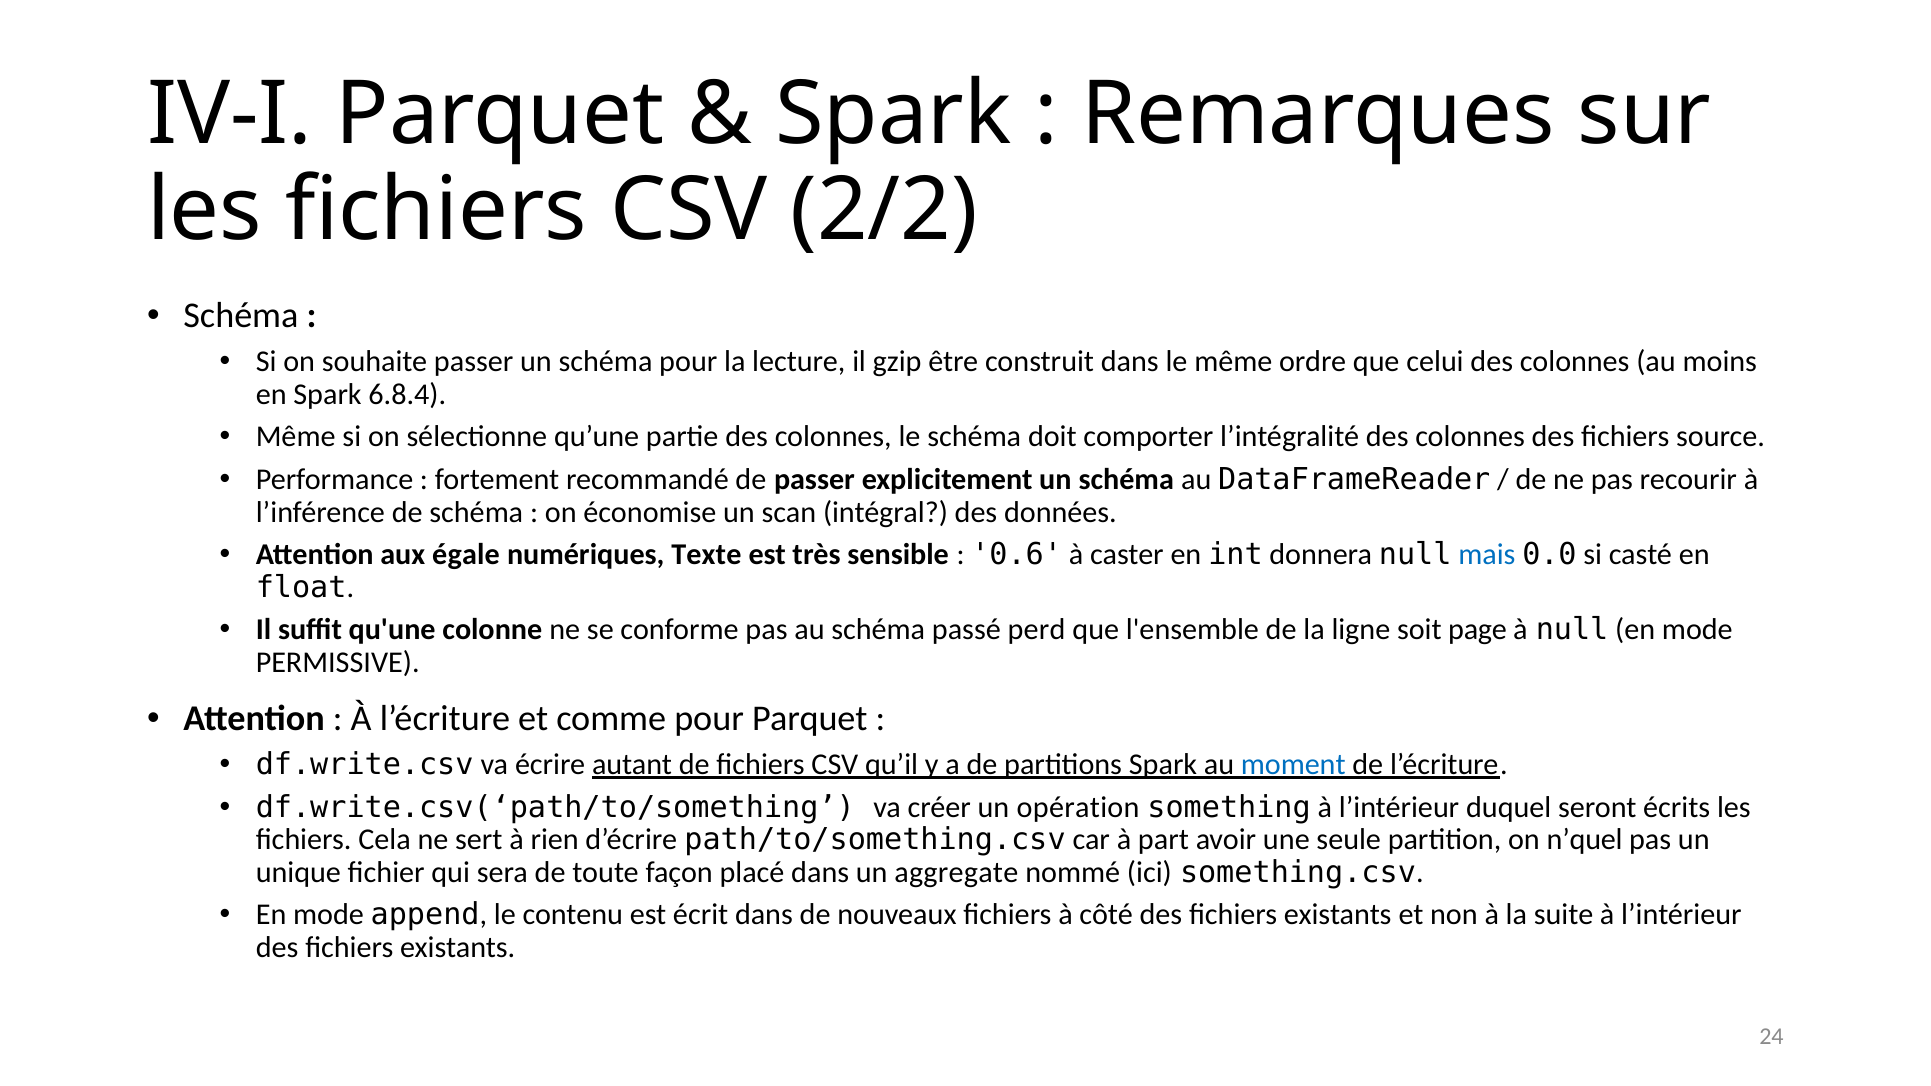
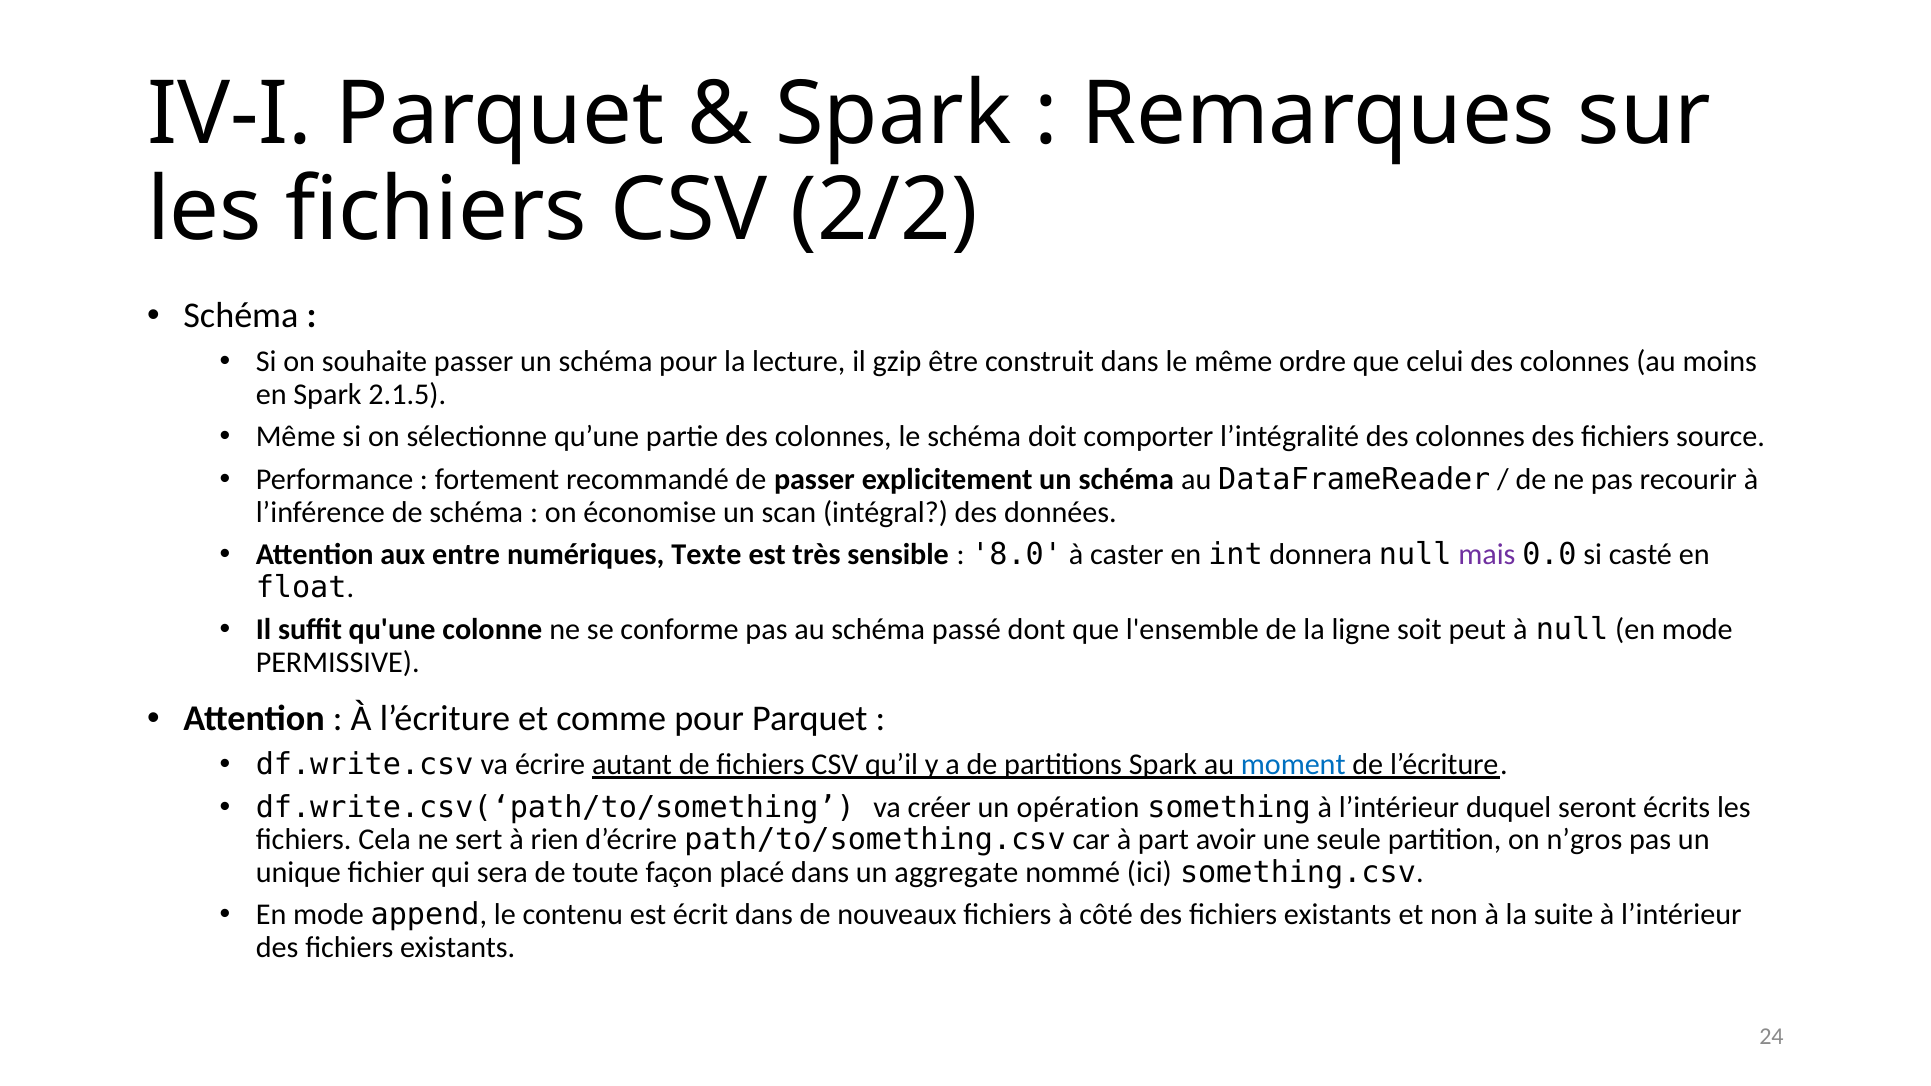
6.8.4: 6.8.4 -> 2.1.5
égale: égale -> entre
0.6: 0.6 -> 8.0
mais colour: blue -> purple
perd: perd -> dont
page: page -> peut
n’quel: n’quel -> n’gros
